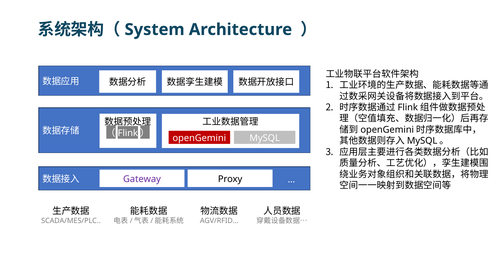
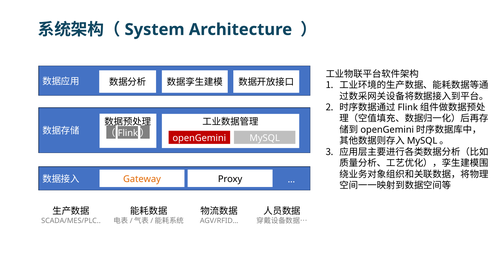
Gateway colour: purple -> orange
